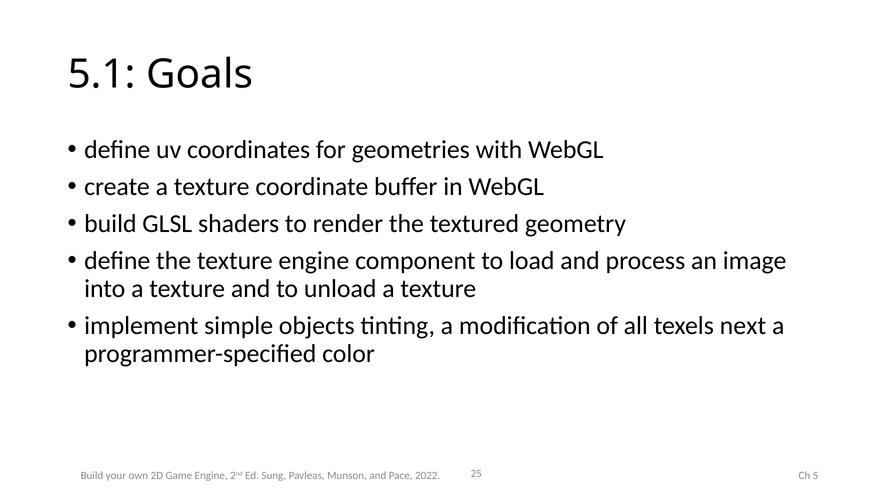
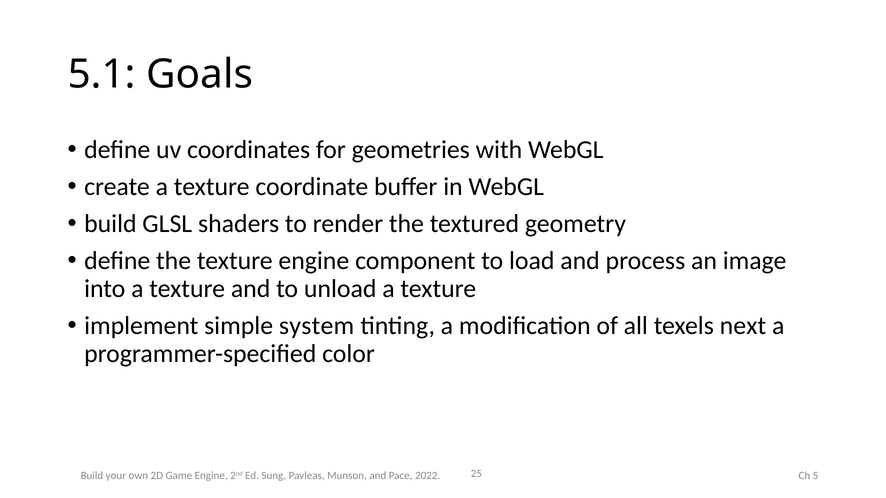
objects: objects -> system
